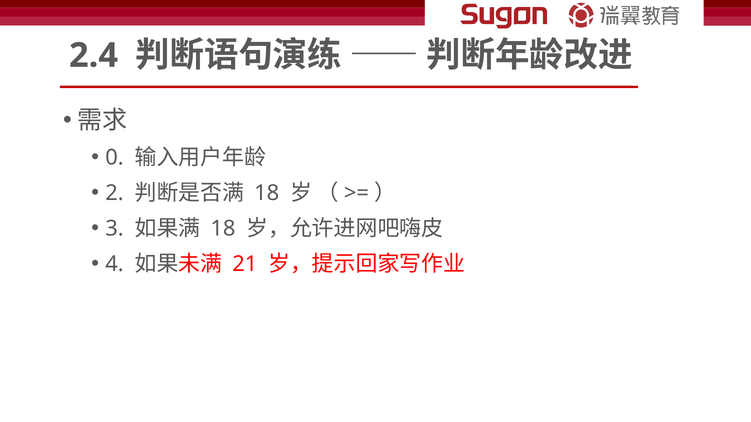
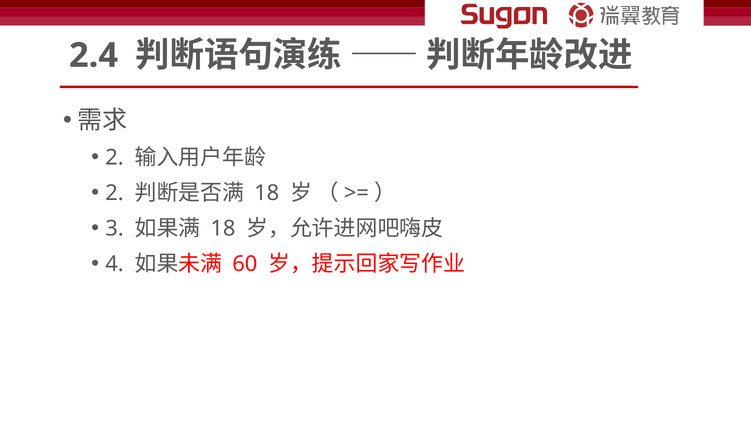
0 at (115, 158): 0 -> 2
21: 21 -> 60
